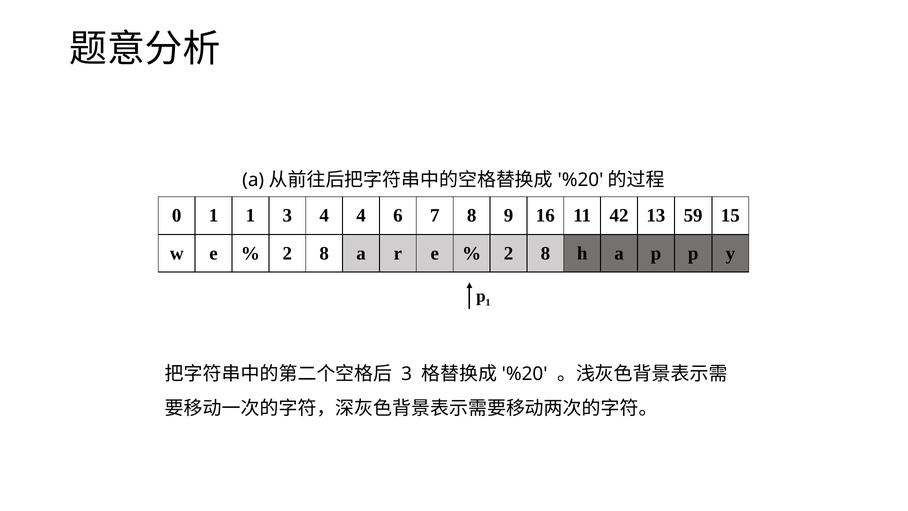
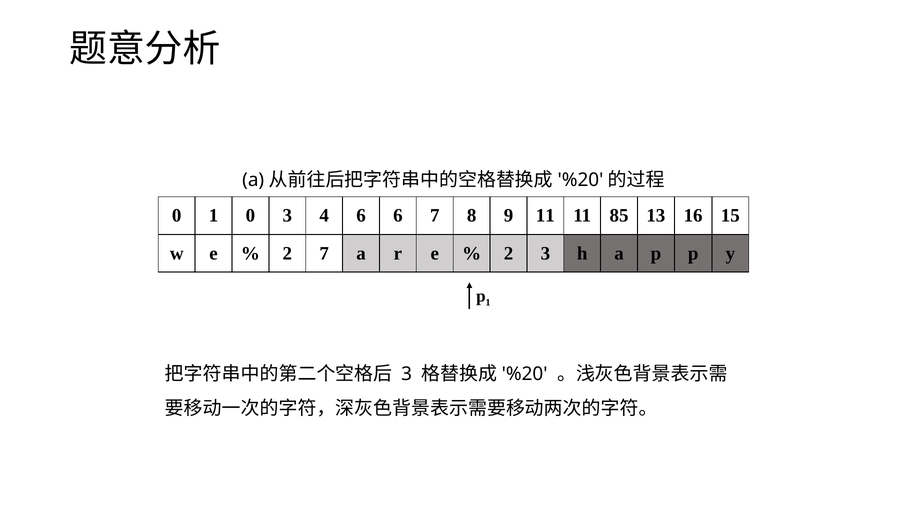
0 1 1: 1 -> 0
4 4: 4 -> 6
9 16: 16 -> 11
42: 42 -> 85
59: 59 -> 16
8 at (324, 253): 8 -> 7
8 at (545, 253): 8 -> 3
